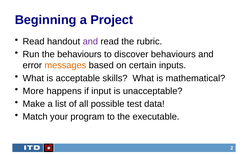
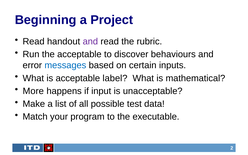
the behaviours: behaviours -> acceptable
messages colour: orange -> blue
skills: skills -> label
